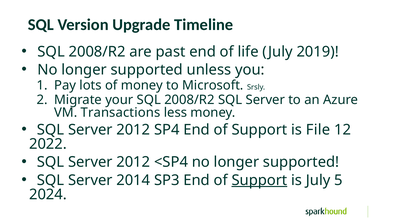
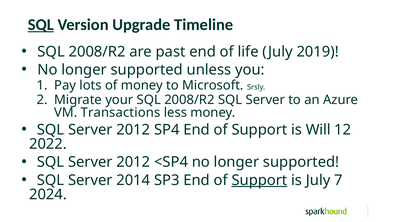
SQL at (41, 25) underline: none -> present
File: File -> Will
5: 5 -> 7
